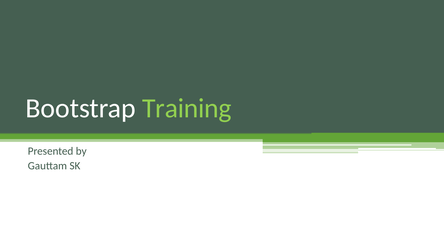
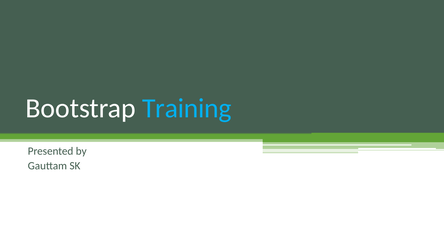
Training colour: light green -> light blue
